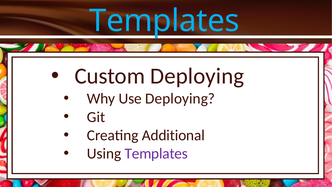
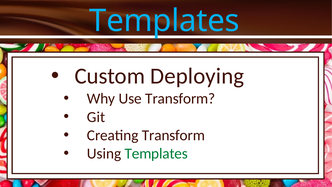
Use Deploying: Deploying -> Transform
Creating Additional: Additional -> Transform
Templates at (156, 153) colour: purple -> green
